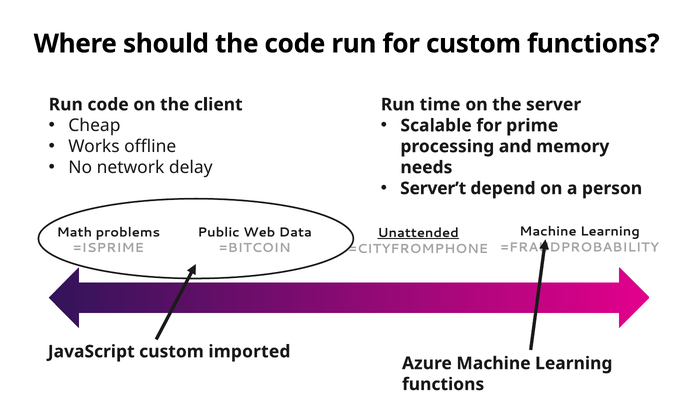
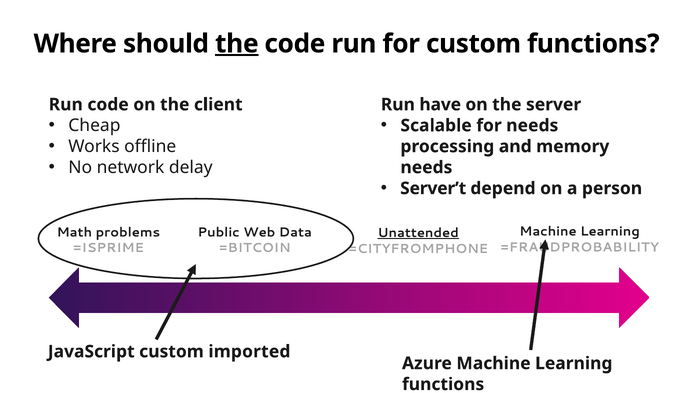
the at (237, 44) underline: none -> present
time: time -> have
for prime: prime -> needs
